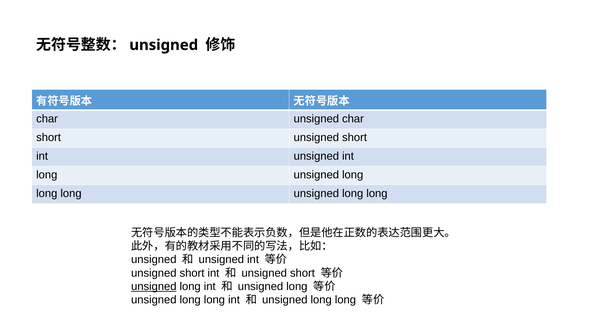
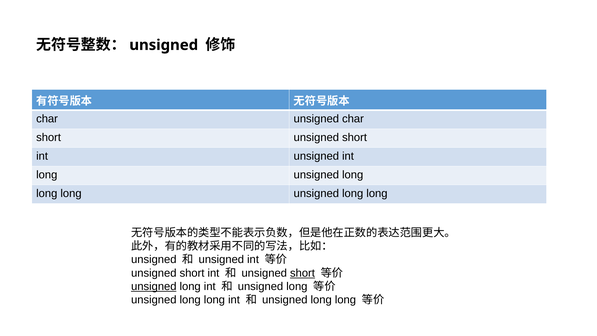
short at (302, 273) underline: none -> present
